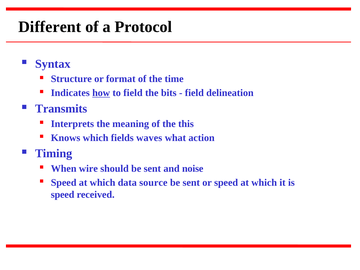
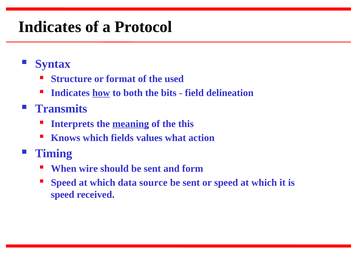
Different at (50, 27): Different -> Indicates
time: time -> used
to field: field -> both
meaning underline: none -> present
waves: waves -> values
noise: noise -> form
